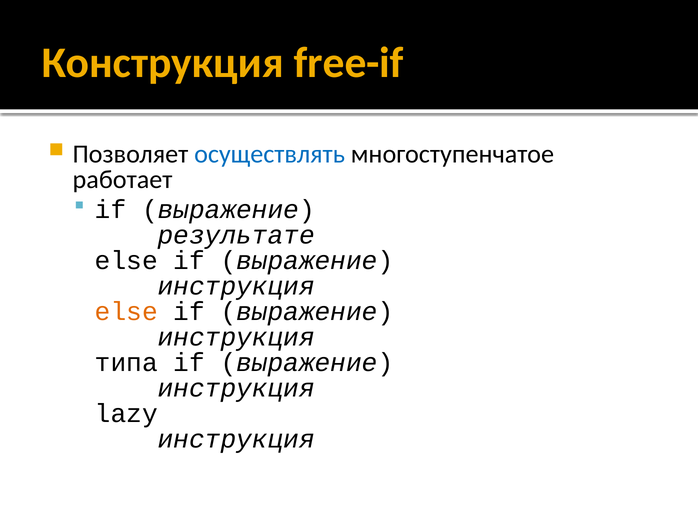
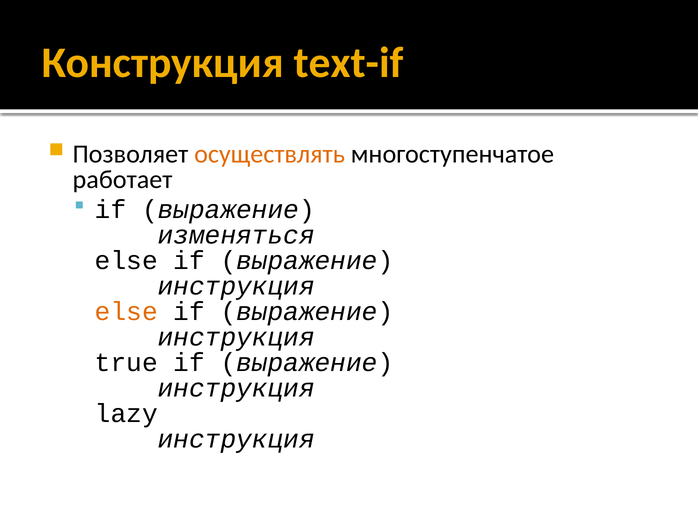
free-if: free-if -> text-if
осуществлять colour: blue -> orange
результате: результате -> изменяться
типа: типа -> true
